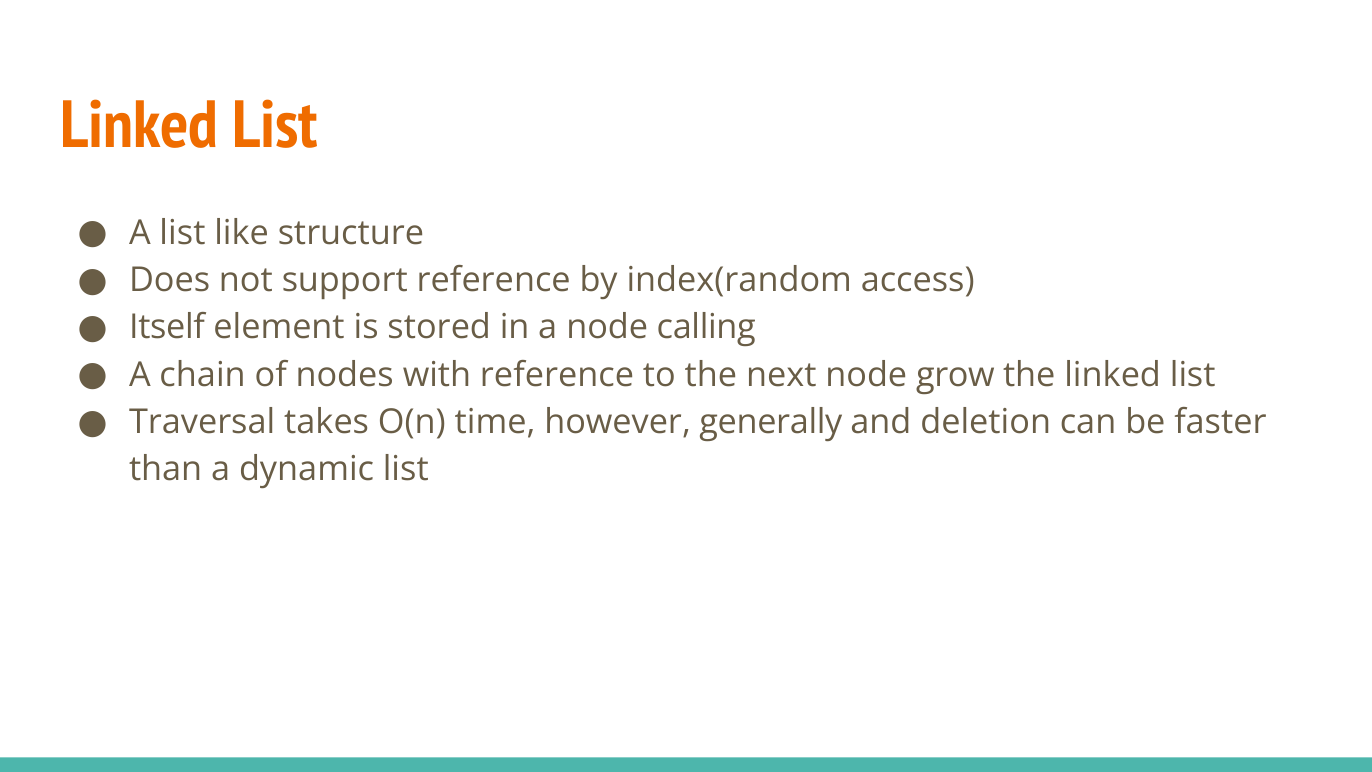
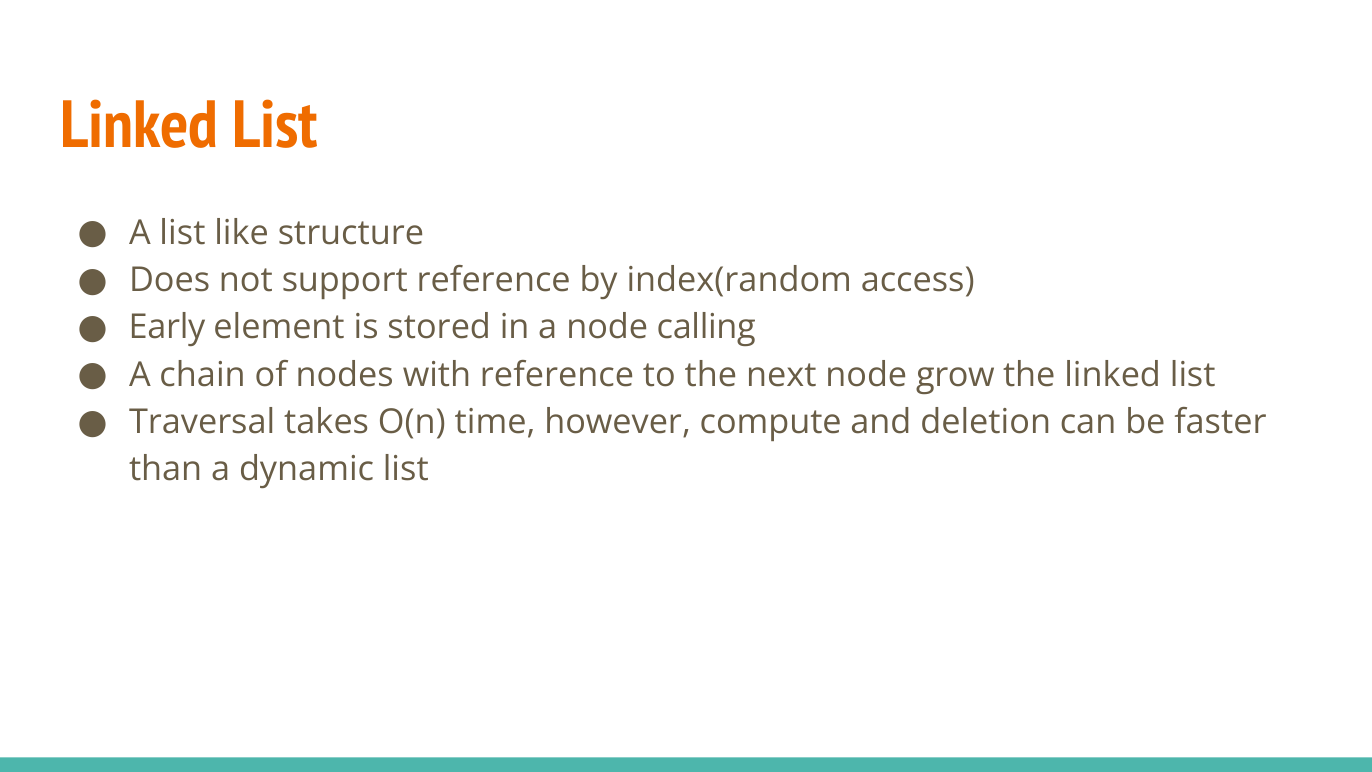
Itself: Itself -> Early
generally: generally -> compute
